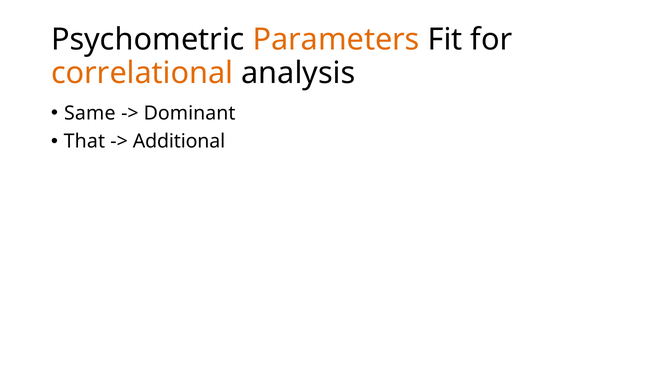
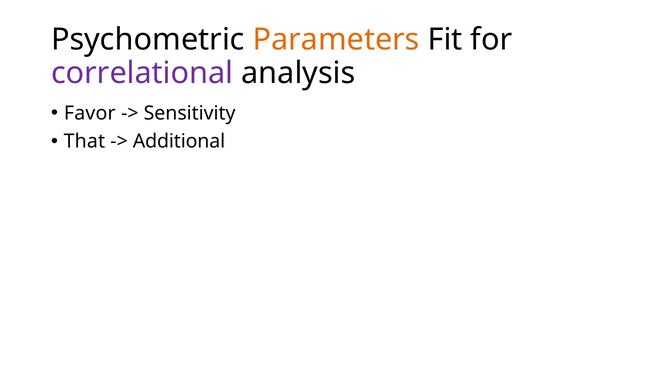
correlational colour: orange -> purple
Same: Same -> Favor
Dominant: Dominant -> Sensitivity
